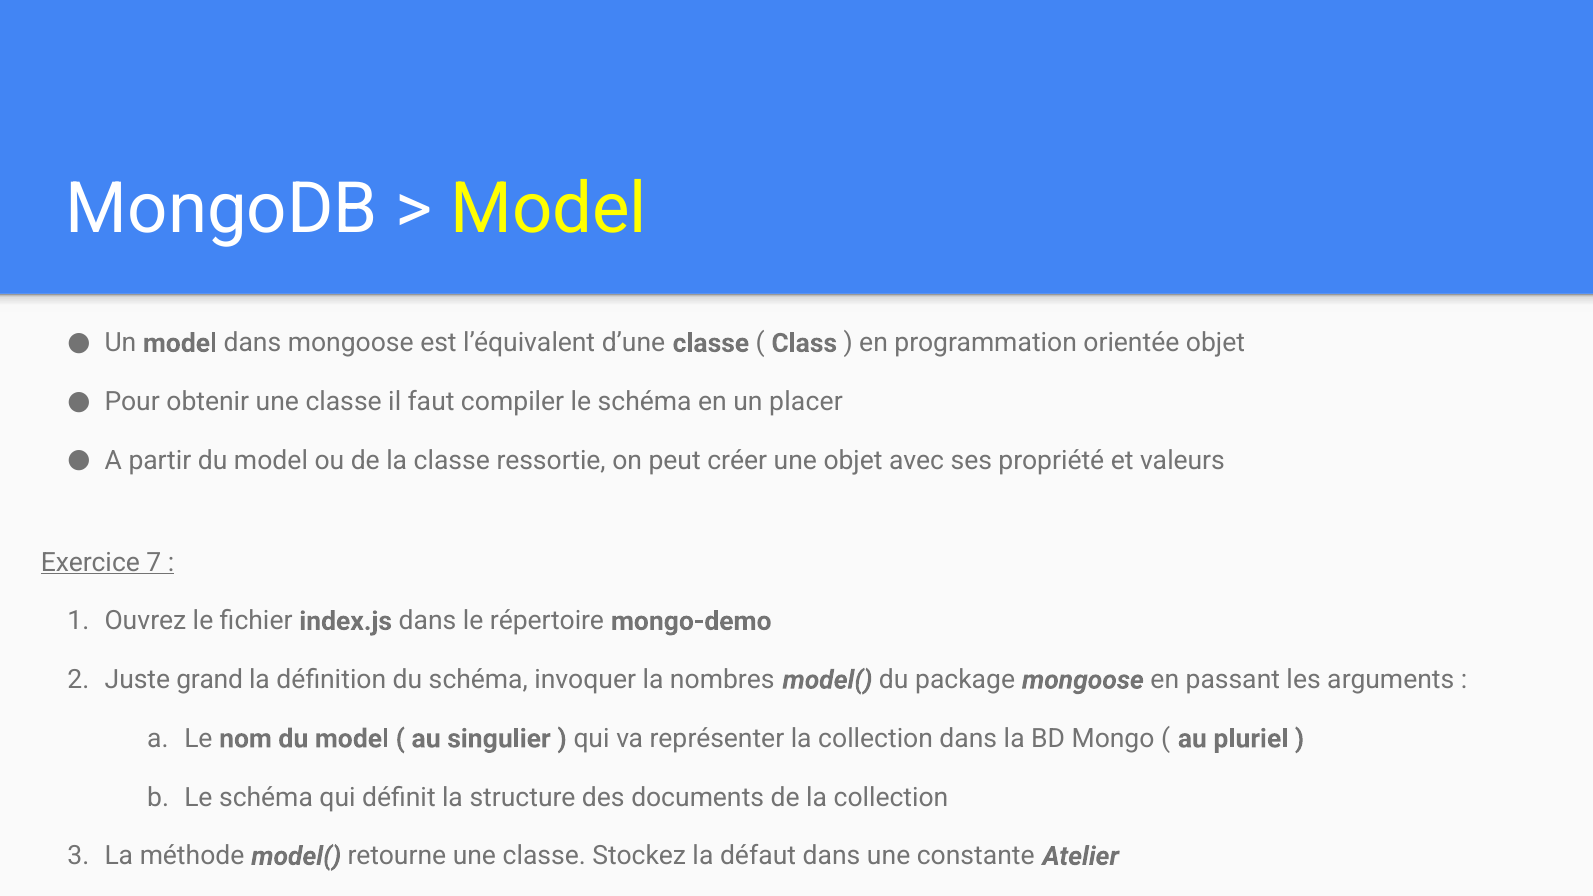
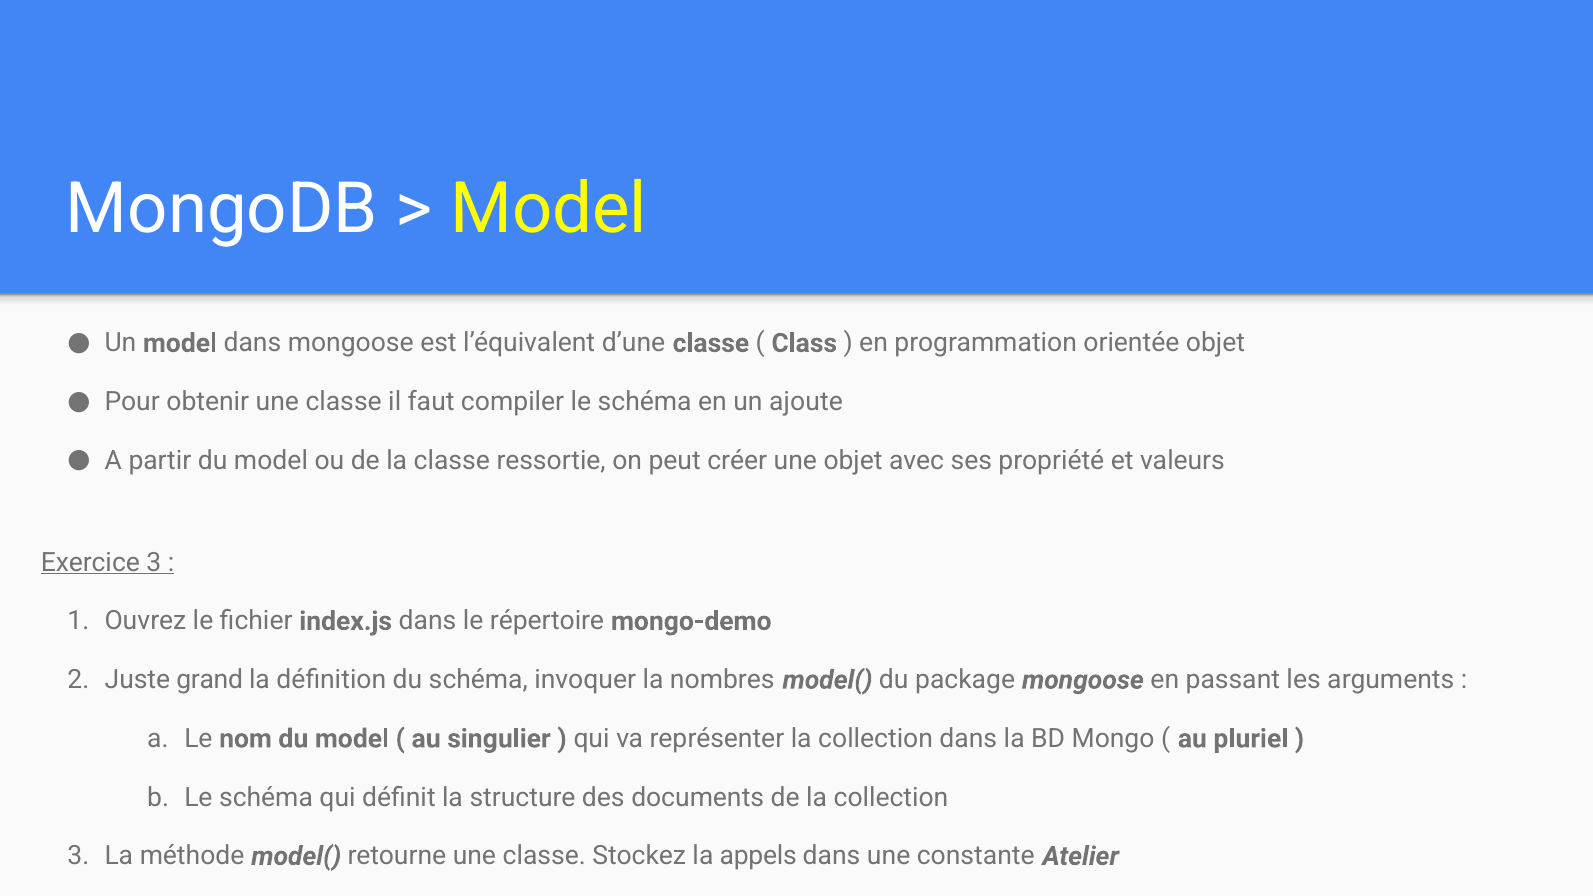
placer: placer -> ajoute
Exercice 7: 7 -> 3
défaut: défaut -> appels
